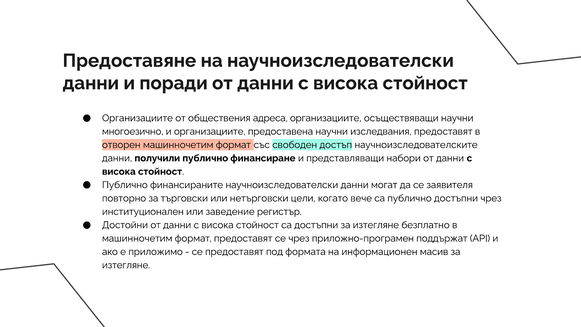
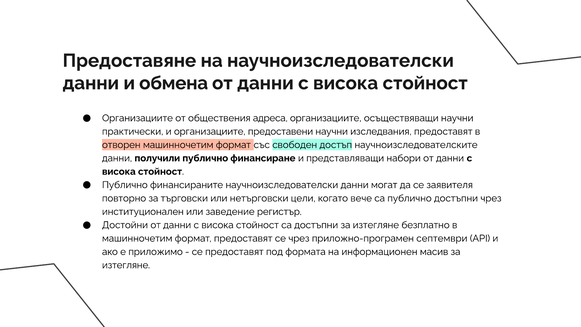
поради: поради -> обмена
многоезично: многоезично -> практически
предоставена: предоставена -> предоставени
поддържат: поддържат -> септември
